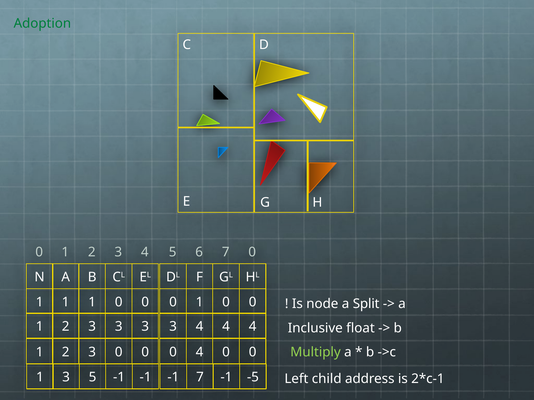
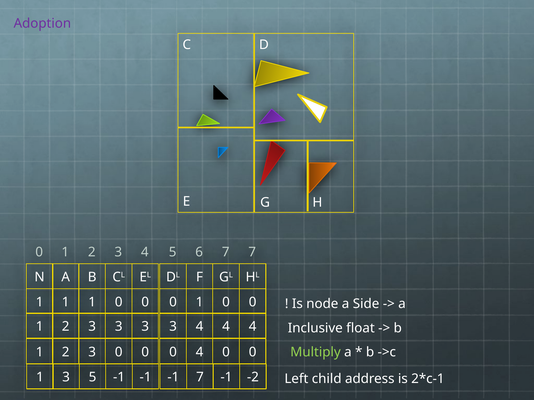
Adoption colour: green -> purple
0 at (252, 252): 0 -> 7
Split: Split -> Side
-5: -5 -> -2
